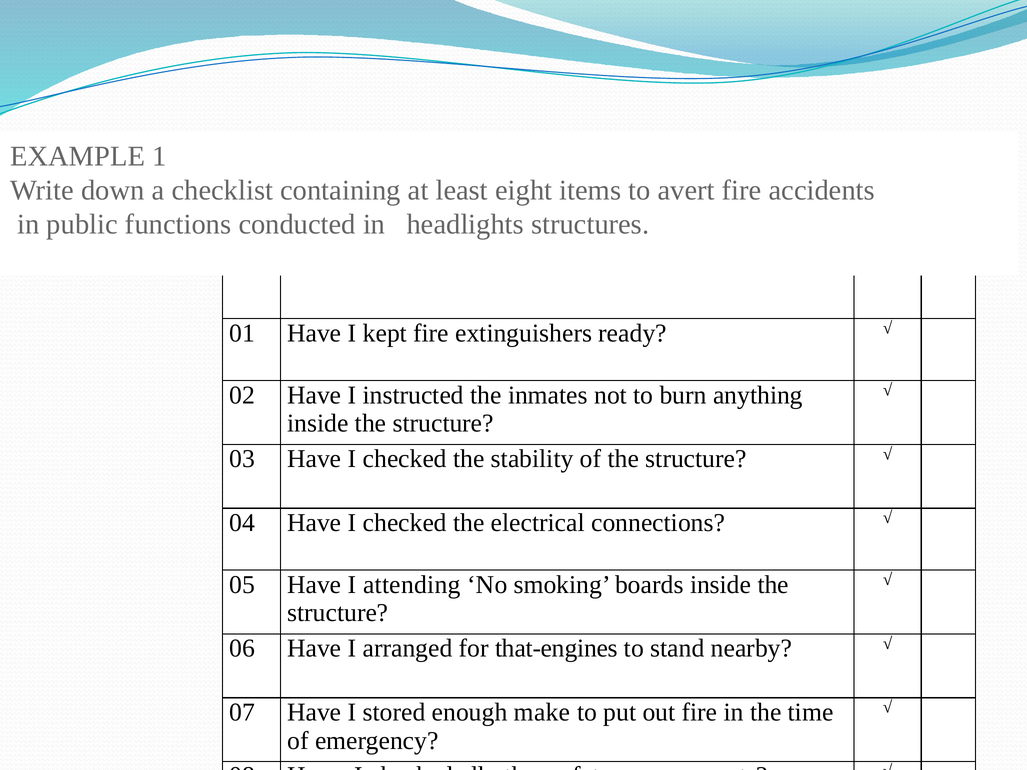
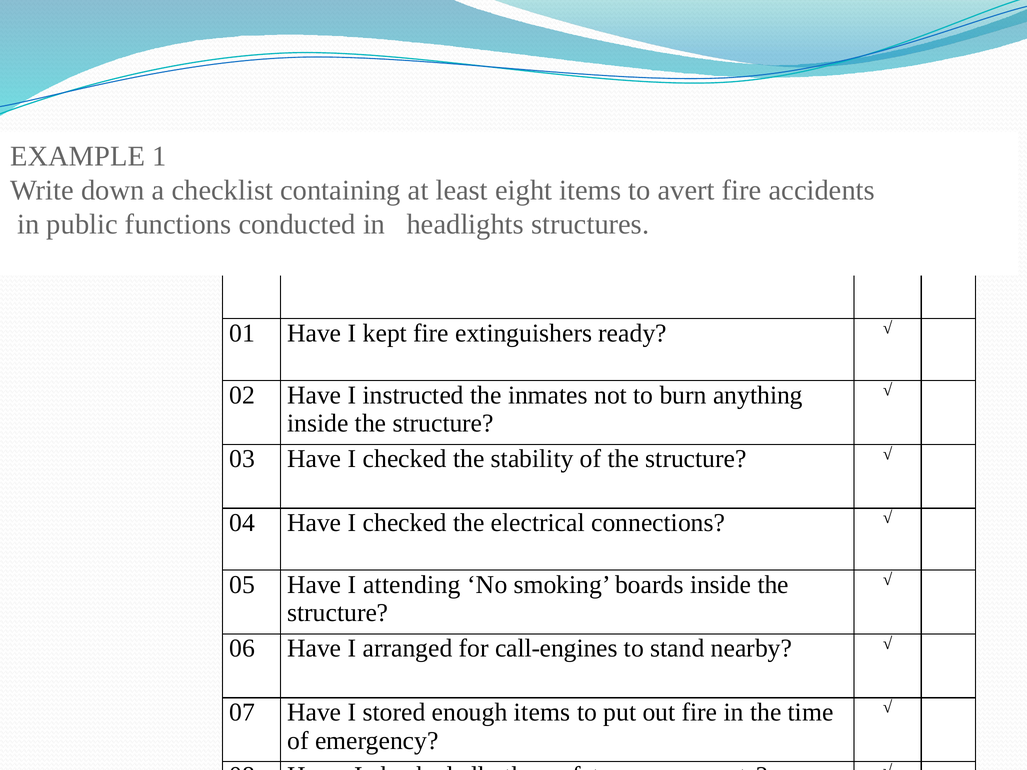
that-engines: that-engines -> call-engines
enough make: make -> items
